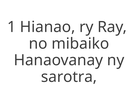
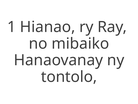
sarotra: sarotra -> tontolo
